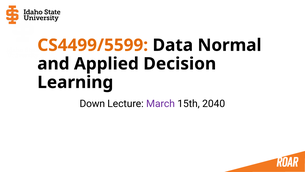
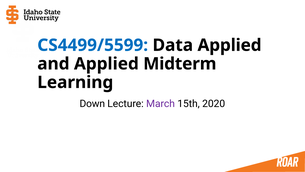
CS4499/5599 colour: orange -> blue
Data Normal: Normal -> Applied
Decision: Decision -> Midterm
2040: 2040 -> 2020
